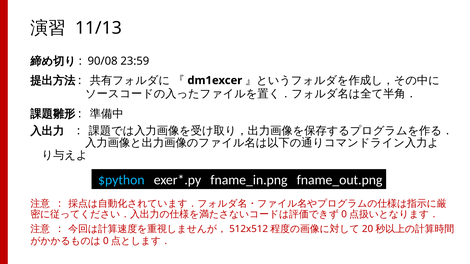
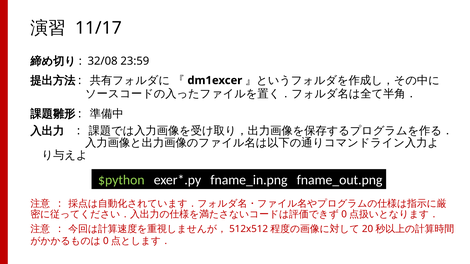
11/13: 11/13 -> 11/17
90/08: 90/08 -> 32/08
$python colour: light blue -> light green
